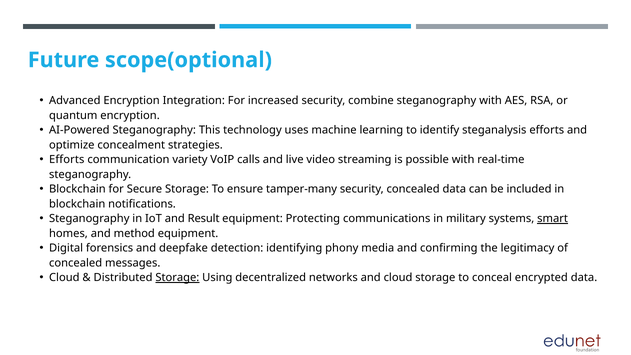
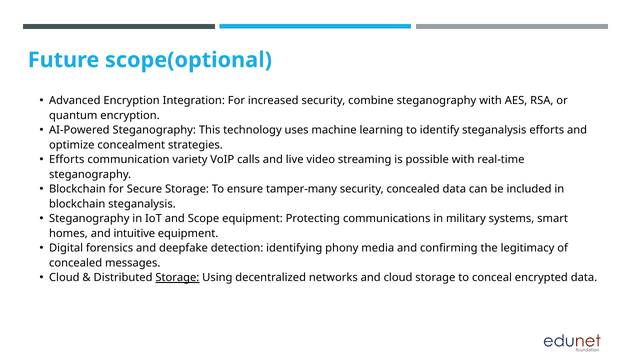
blockchain notifications: notifications -> steganalysis
Result: Result -> Scope
smart underline: present -> none
method: method -> intuitive
